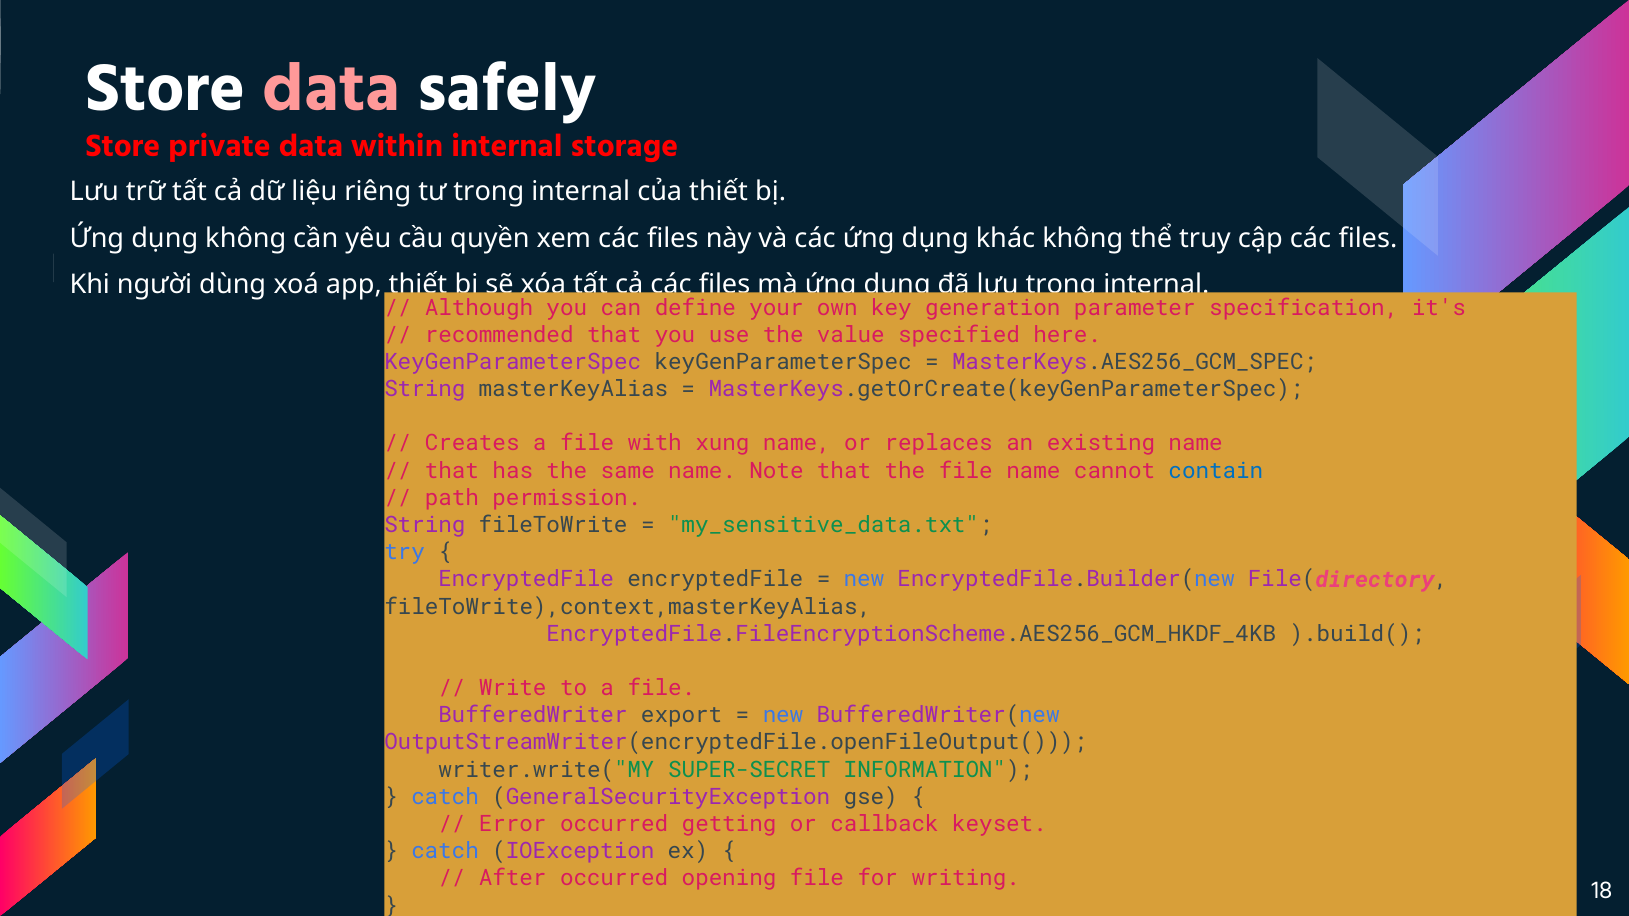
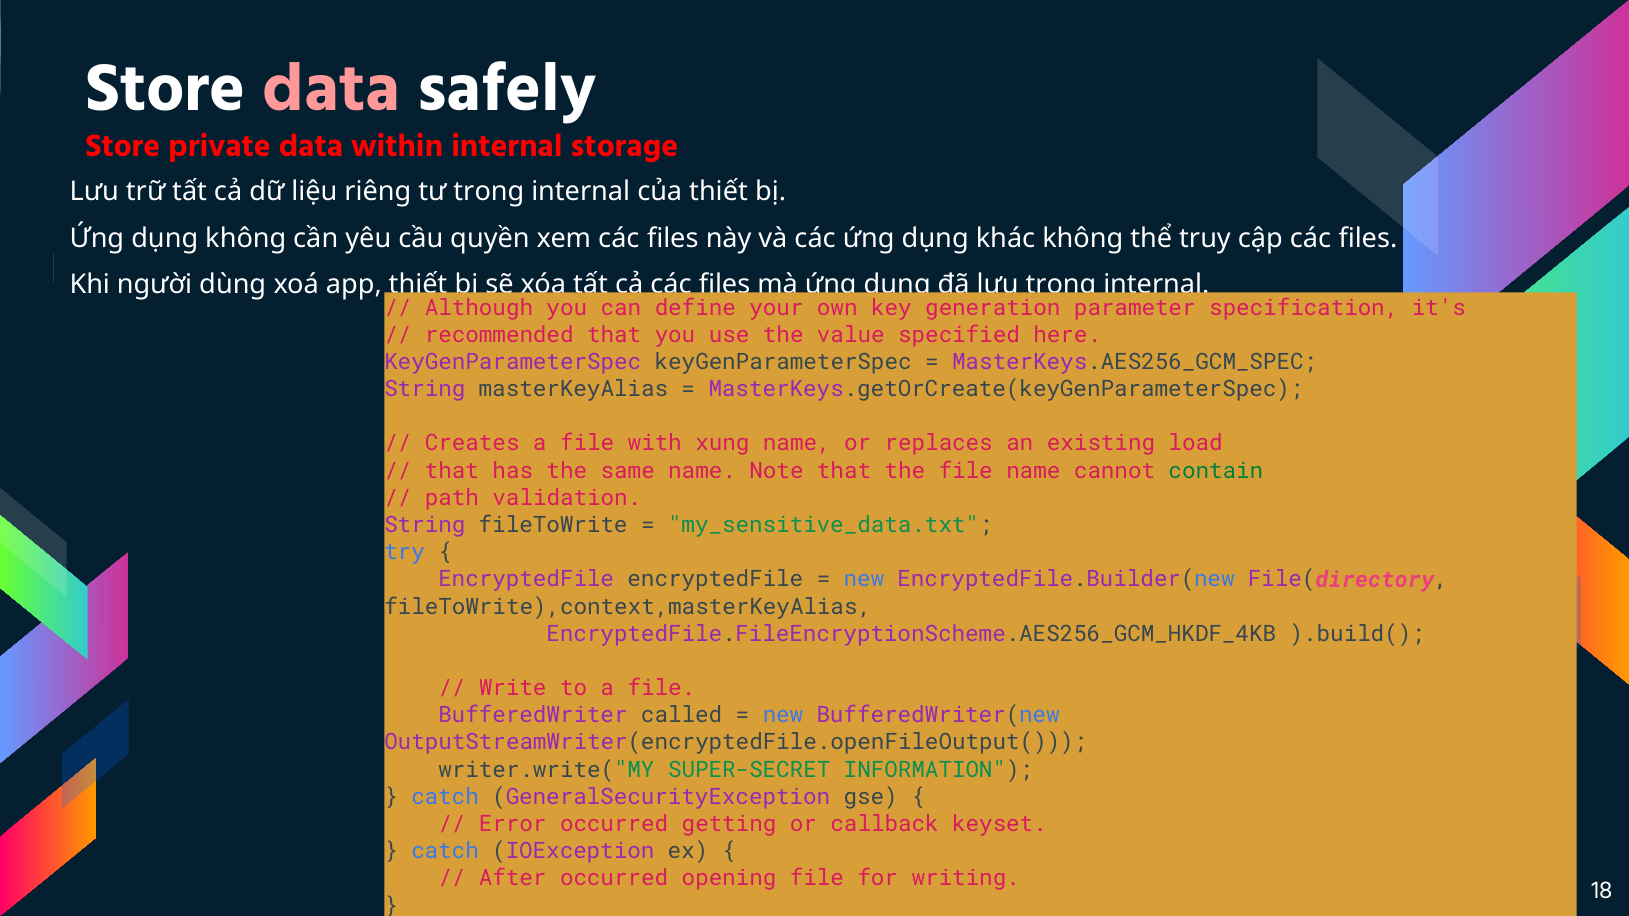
existing name: name -> load
contain colour: blue -> green
permission: permission -> validation
export: export -> called
